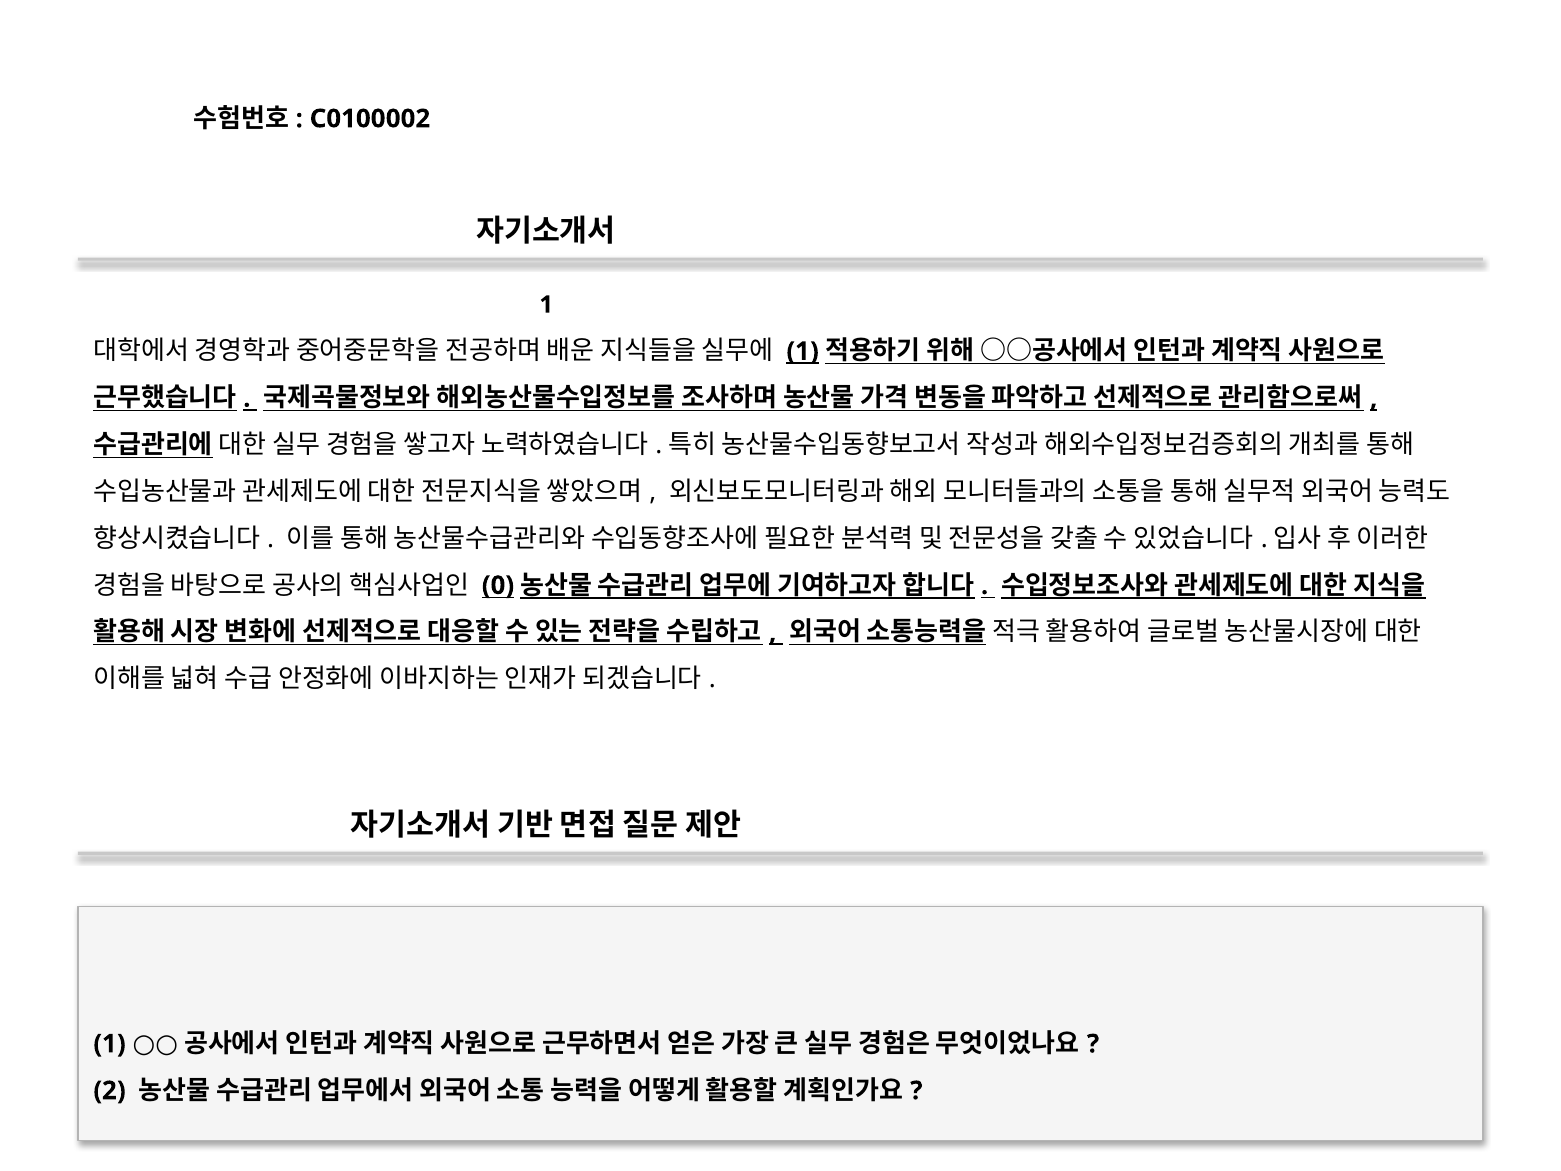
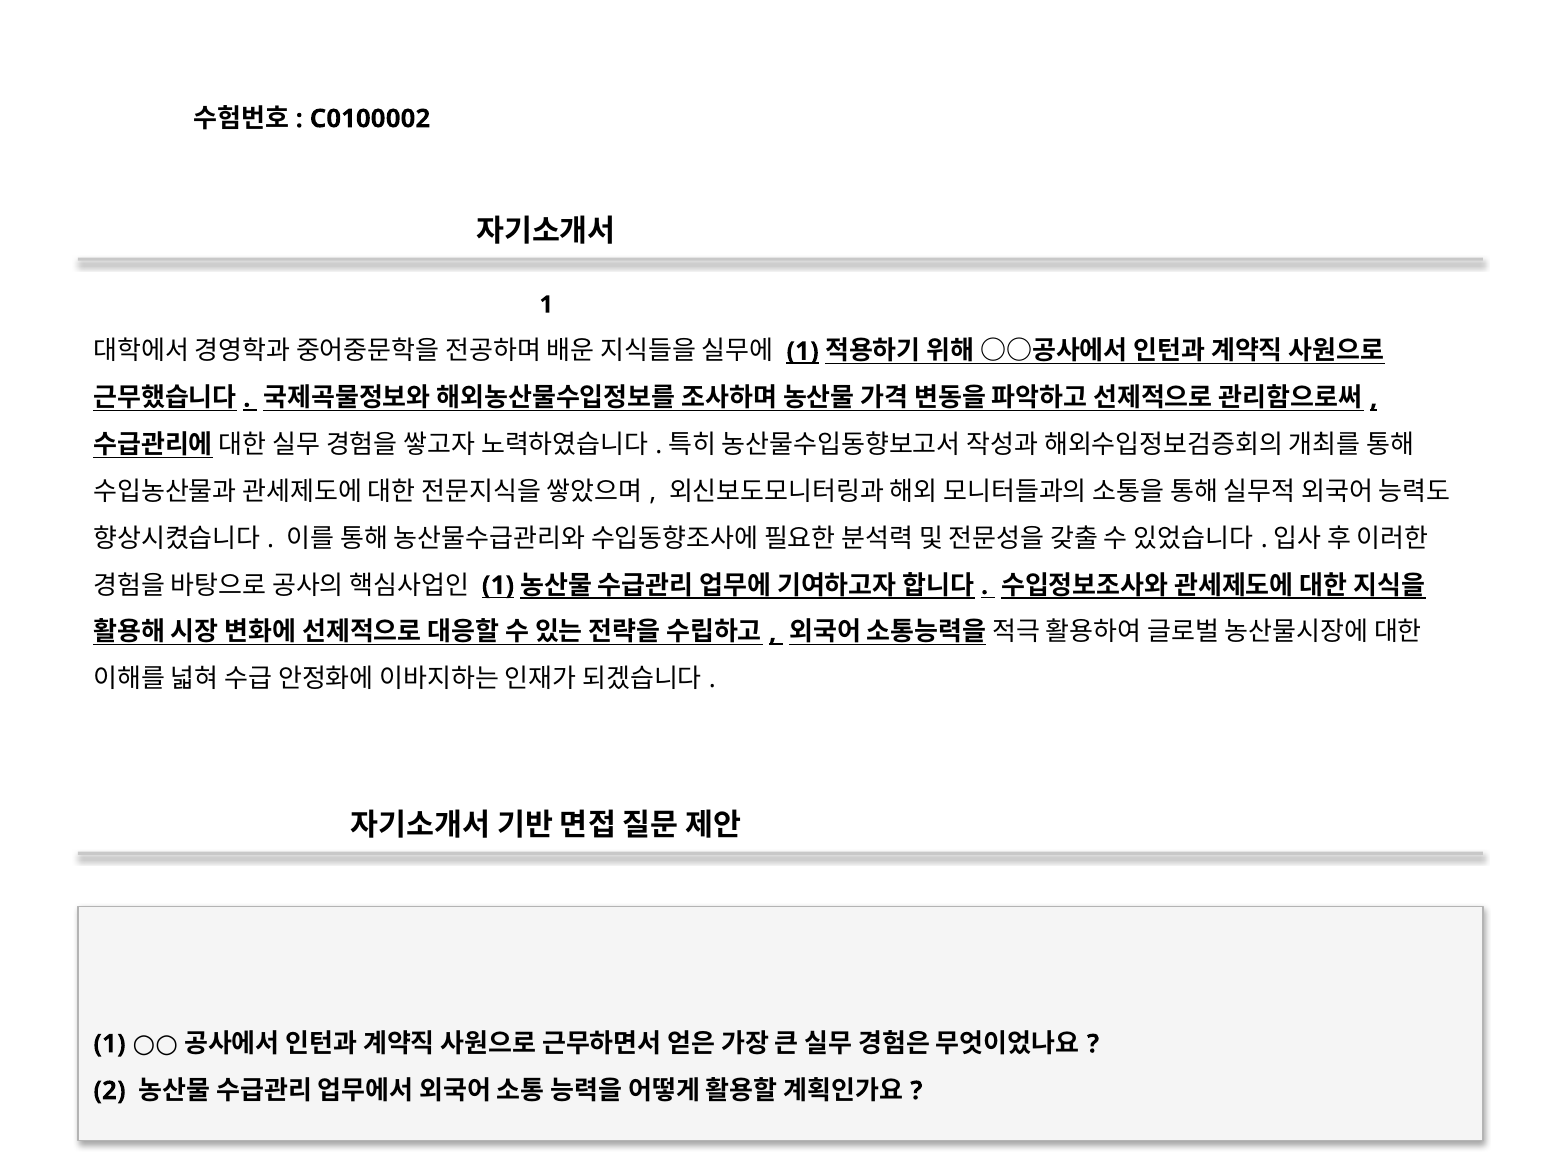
0 at (498, 585): 0 -> 1
